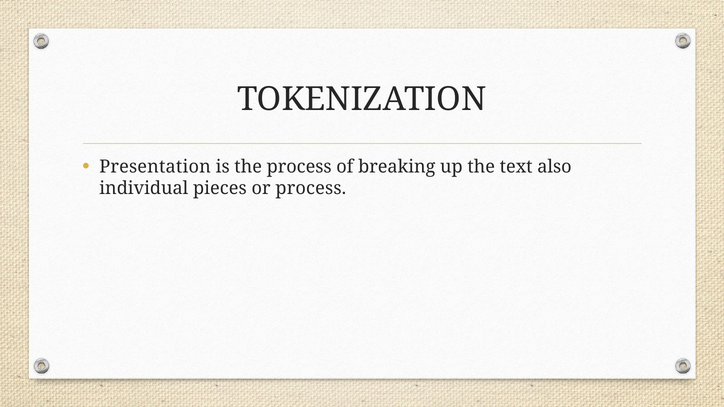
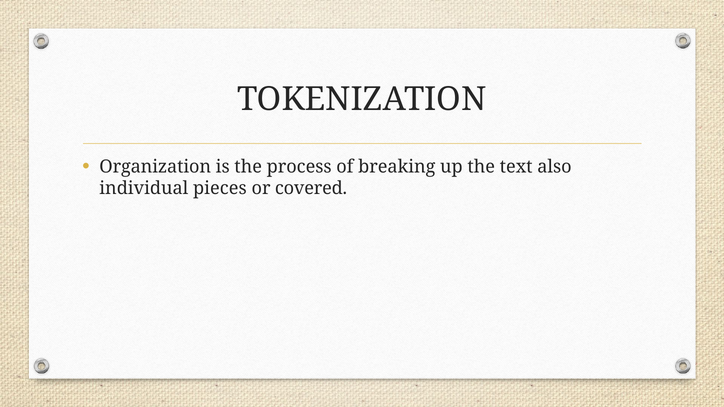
Presentation: Presentation -> Organization
or process: process -> covered
